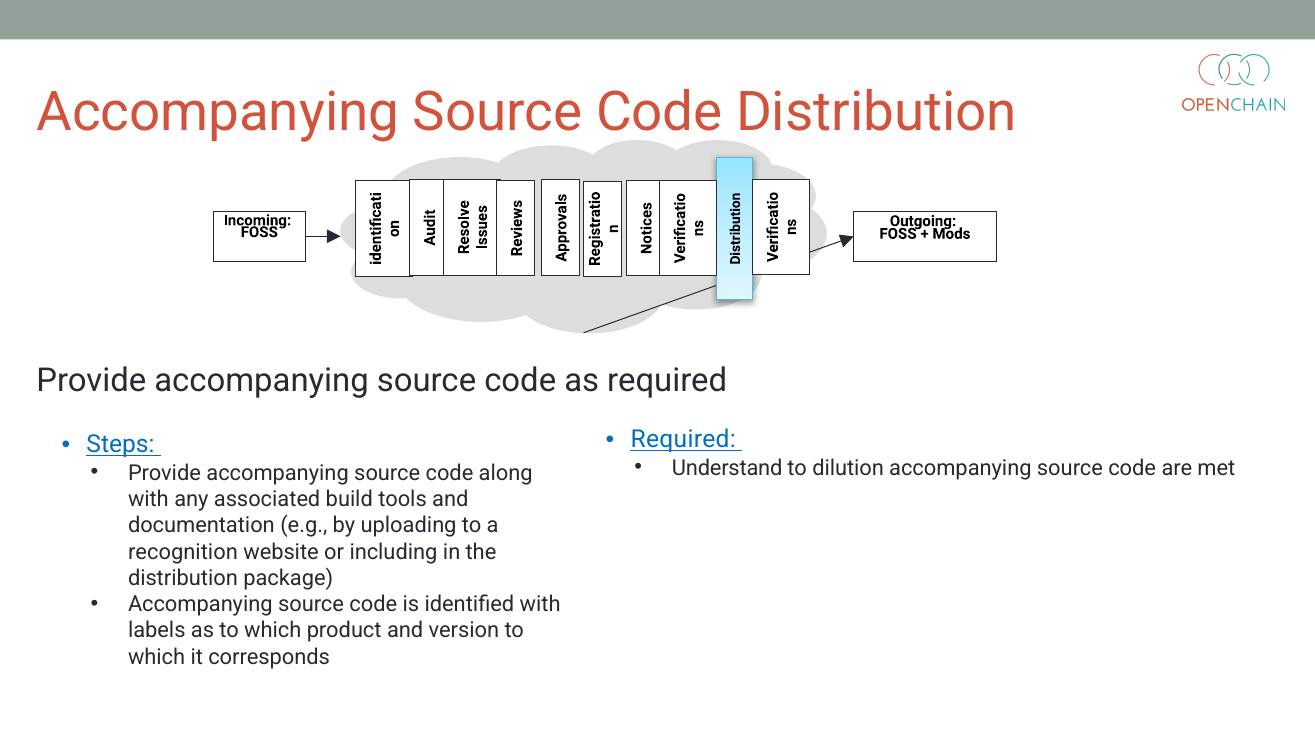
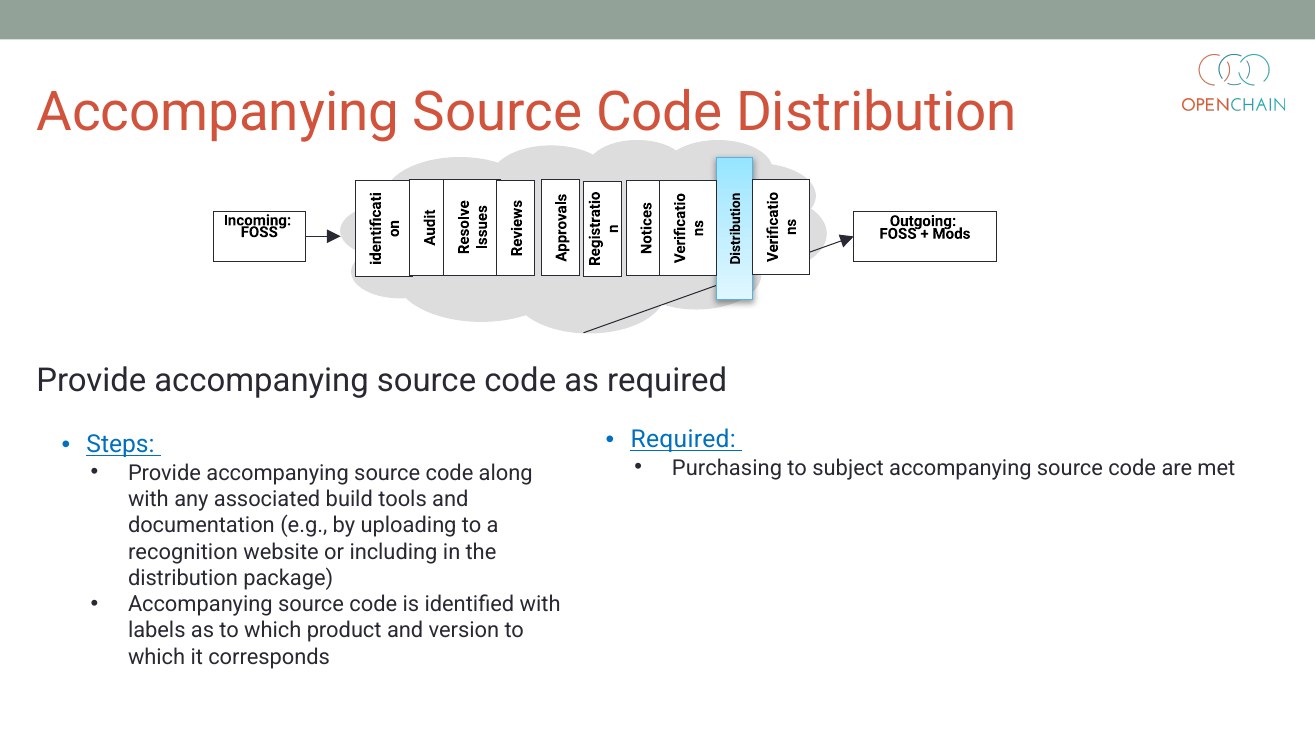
Understand: Understand -> Purchasing
dilution: dilution -> subject
